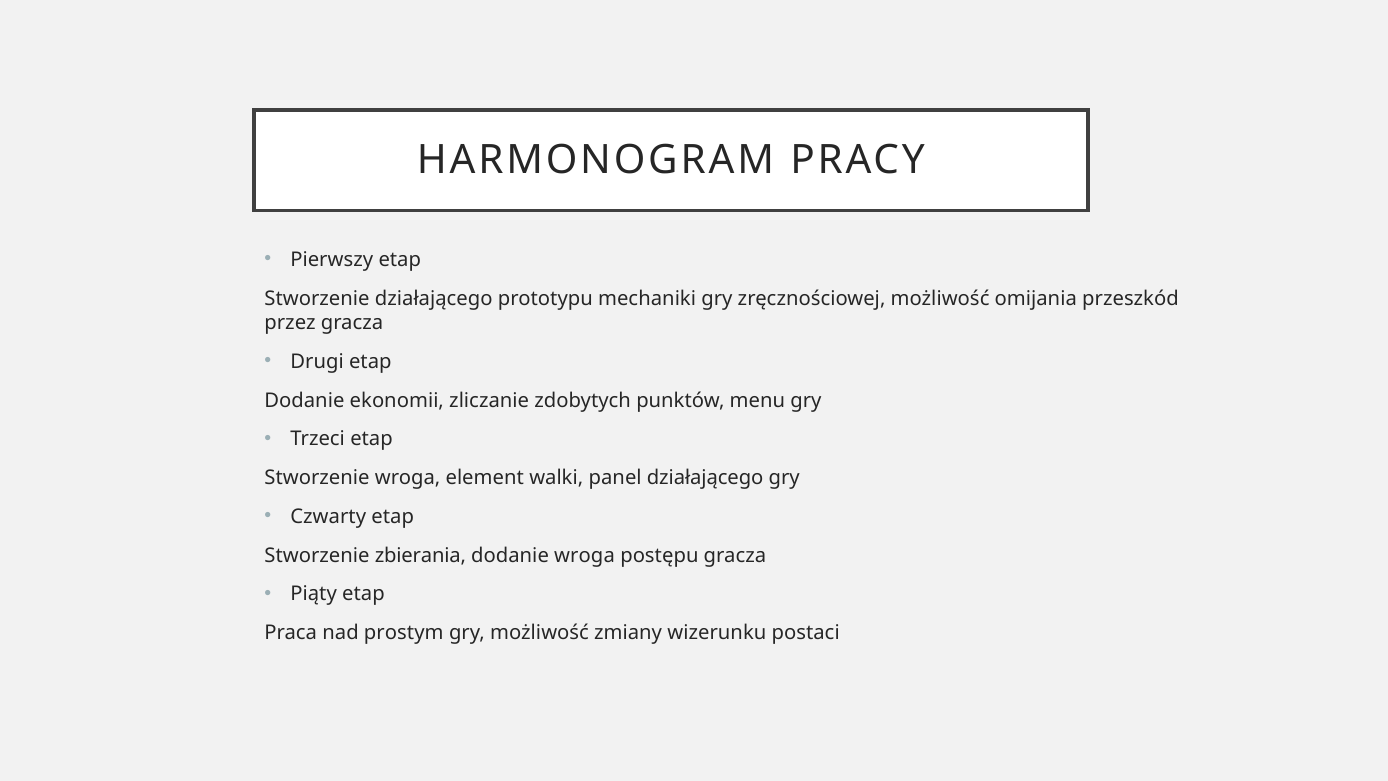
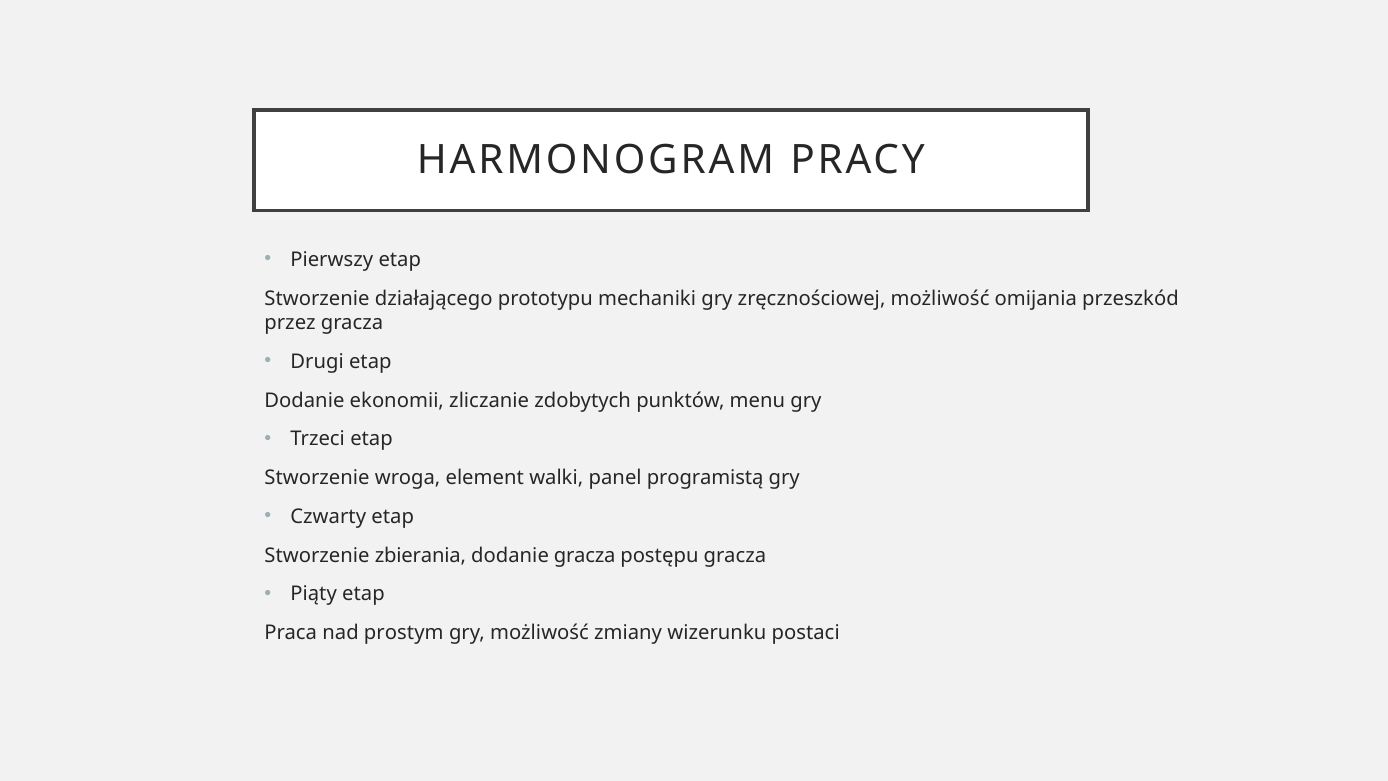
panel działającego: działającego -> programistą
dodanie wroga: wroga -> gracza
